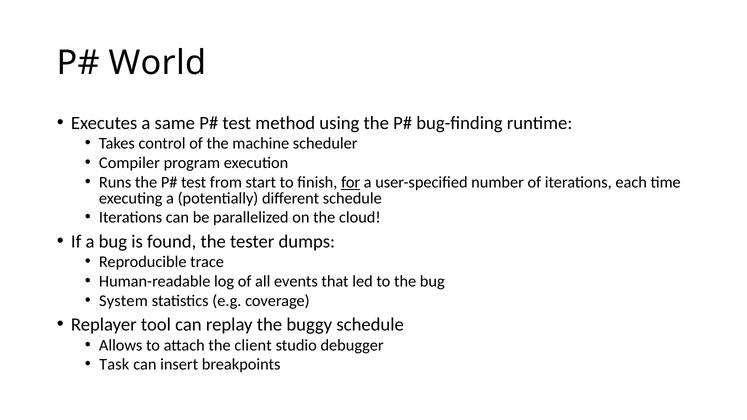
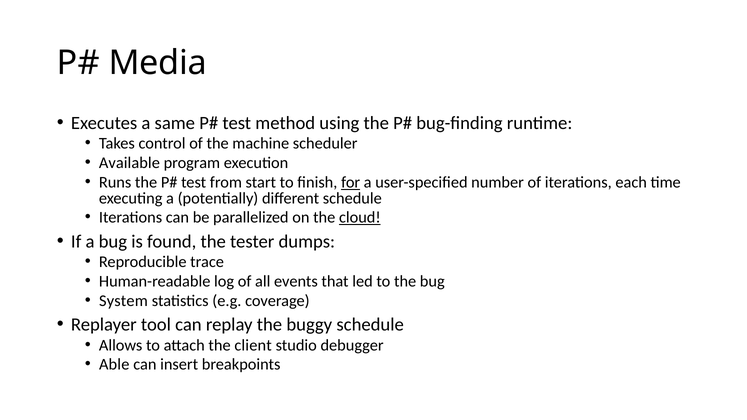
World: World -> Media
Compiler: Compiler -> Available
cloud underline: none -> present
Task: Task -> Able
